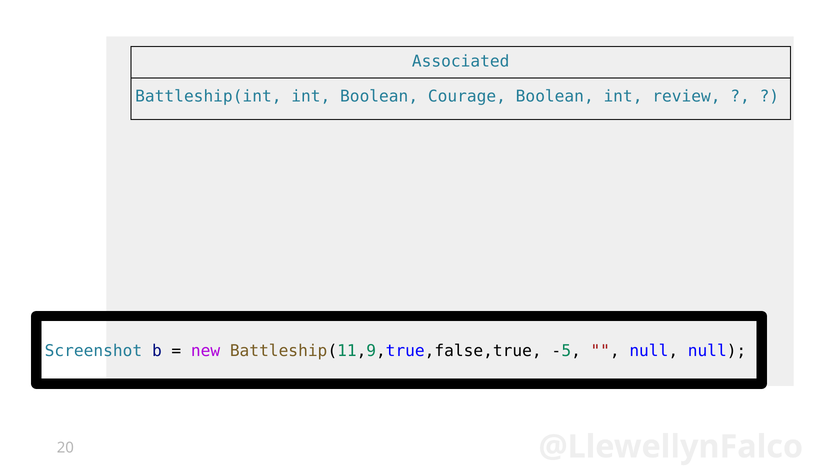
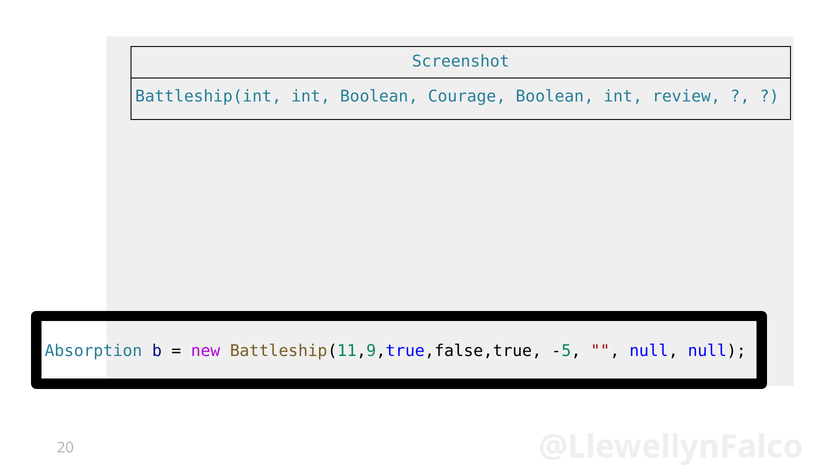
Associated: Associated -> Screenshot
Screenshot: Screenshot -> Absorption
